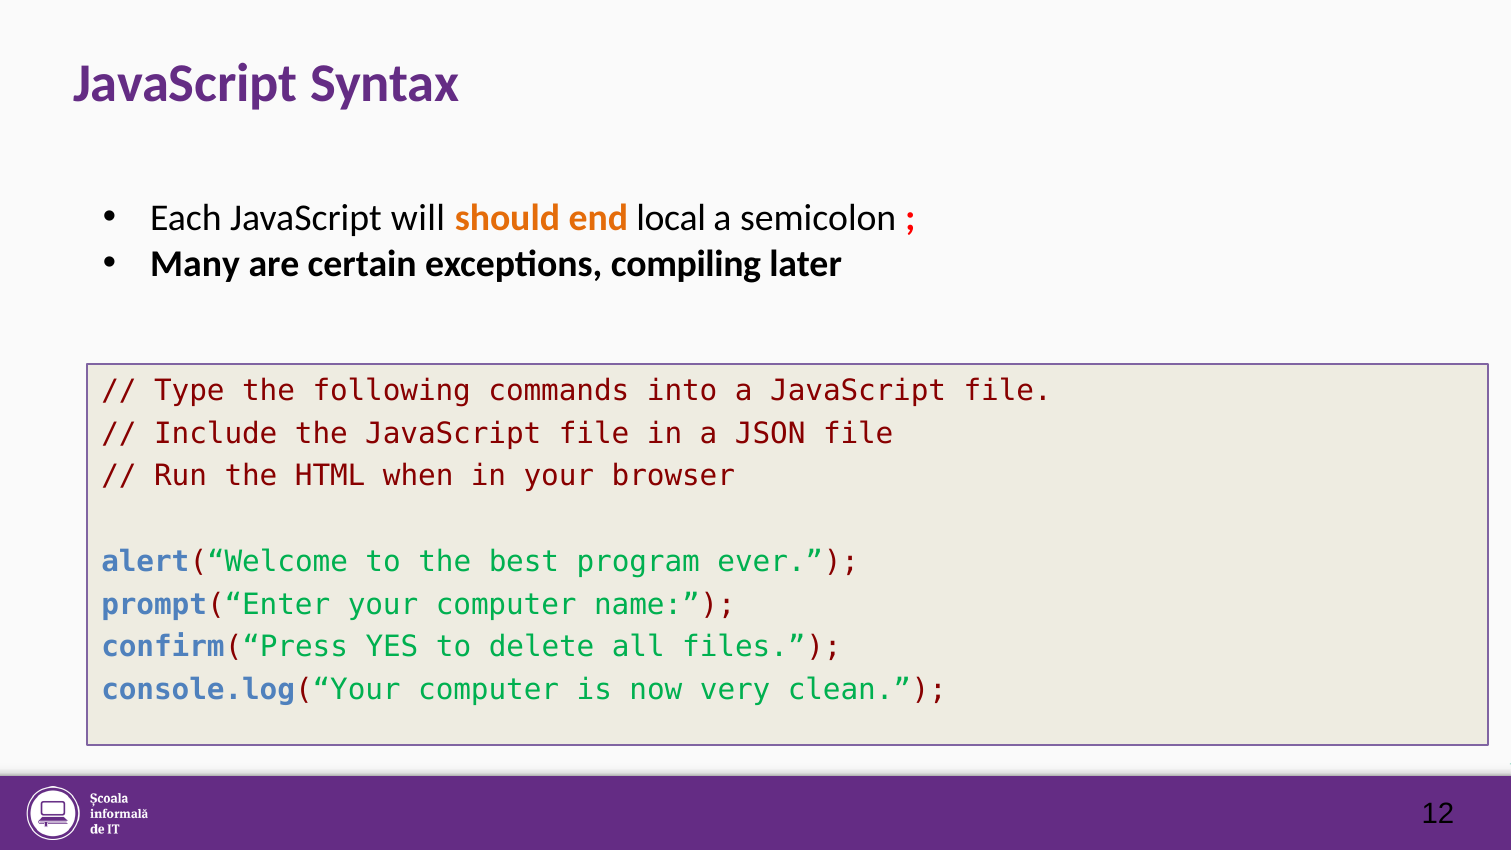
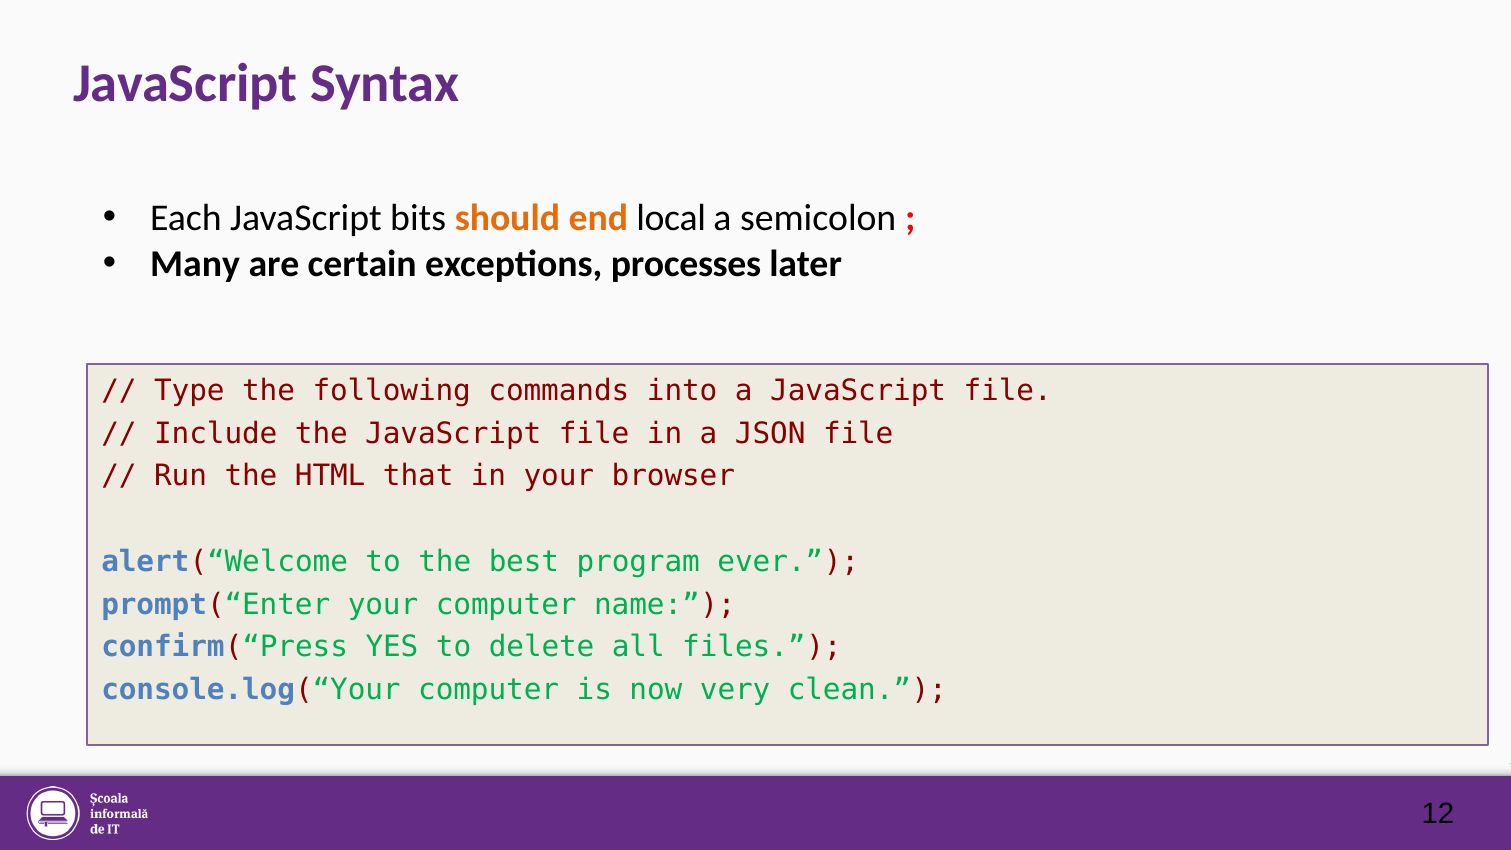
will: will -> bits
compiling: compiling -> processes
when: when -> that
